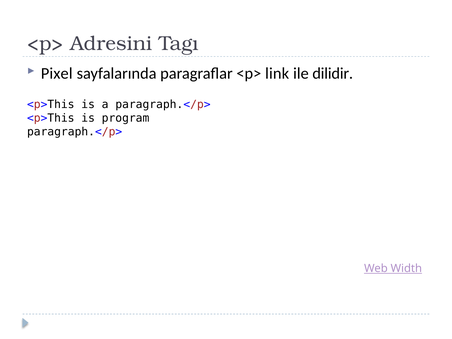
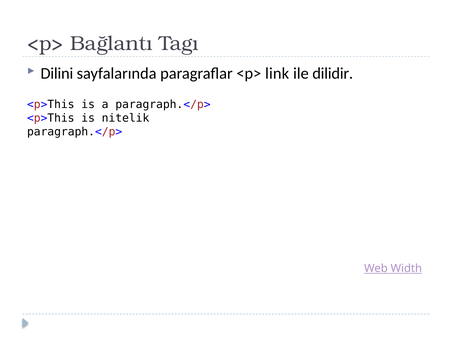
Adresini: Adresini -> Bağlantı
Pixel: Pixel -> Dilini
program: program -> nitelik
